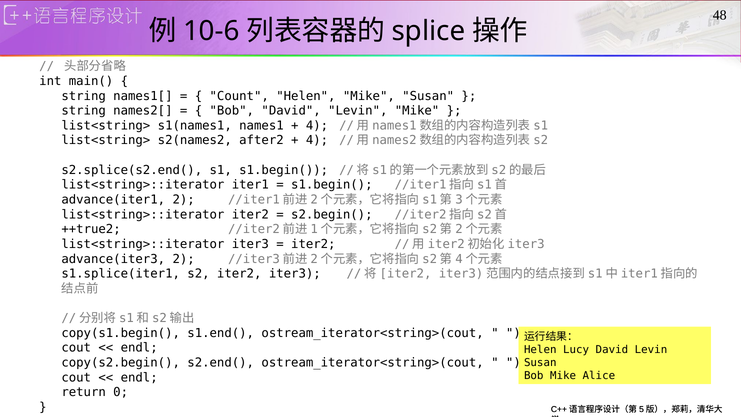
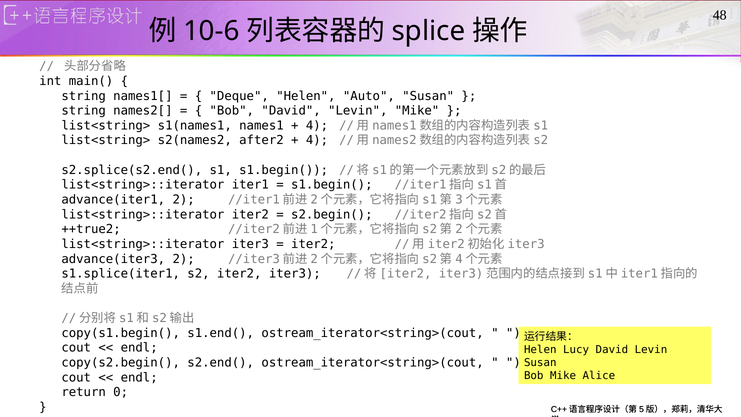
Count: Count -> Deque
Helen Mike: Mike -> Auto
